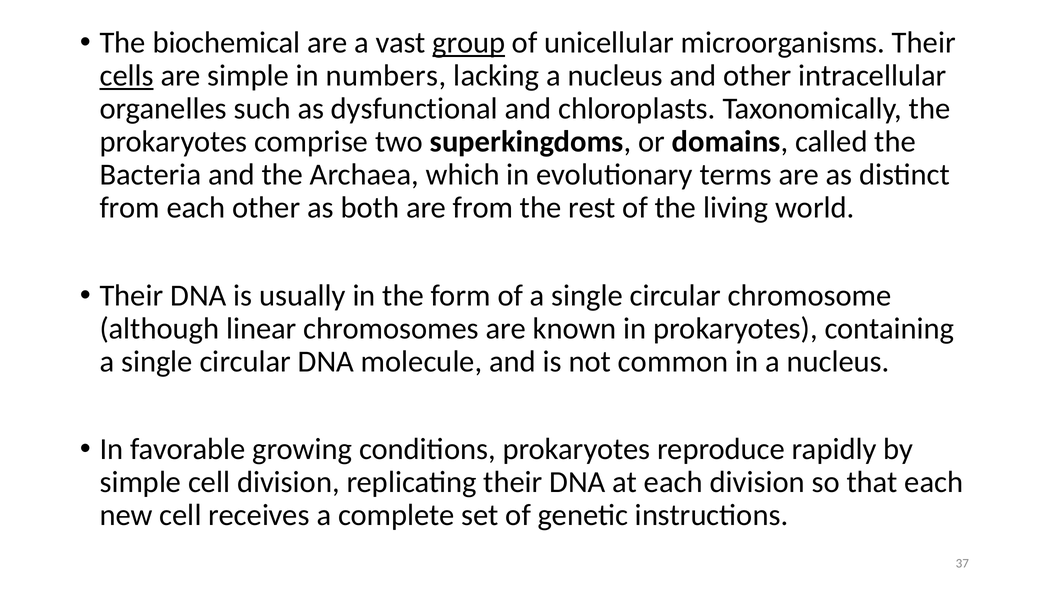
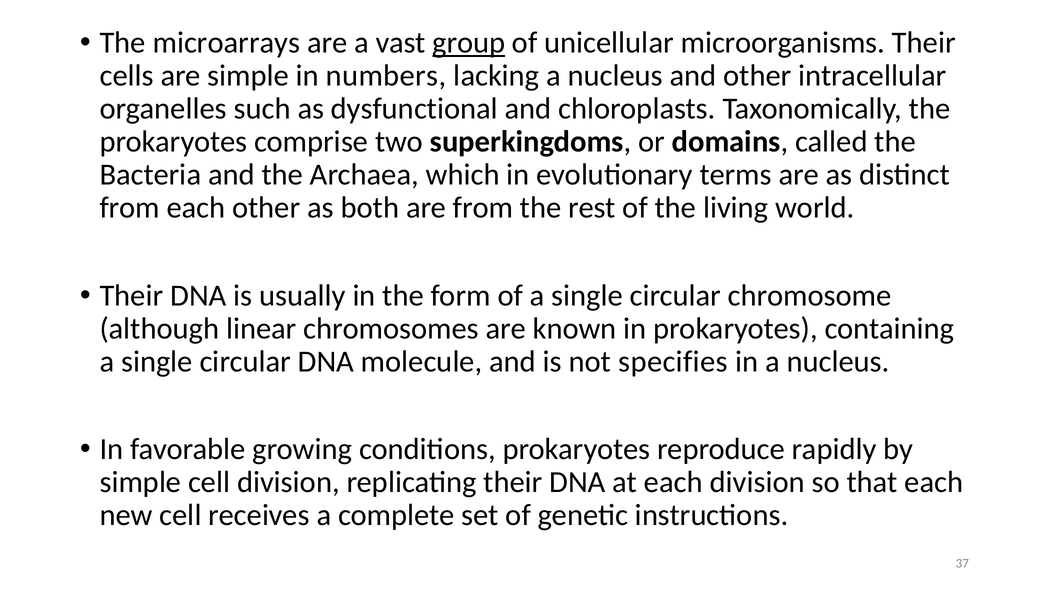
biochemical: biochemical -> microarrays
cells underline: present -> none
common: common -> specifies
